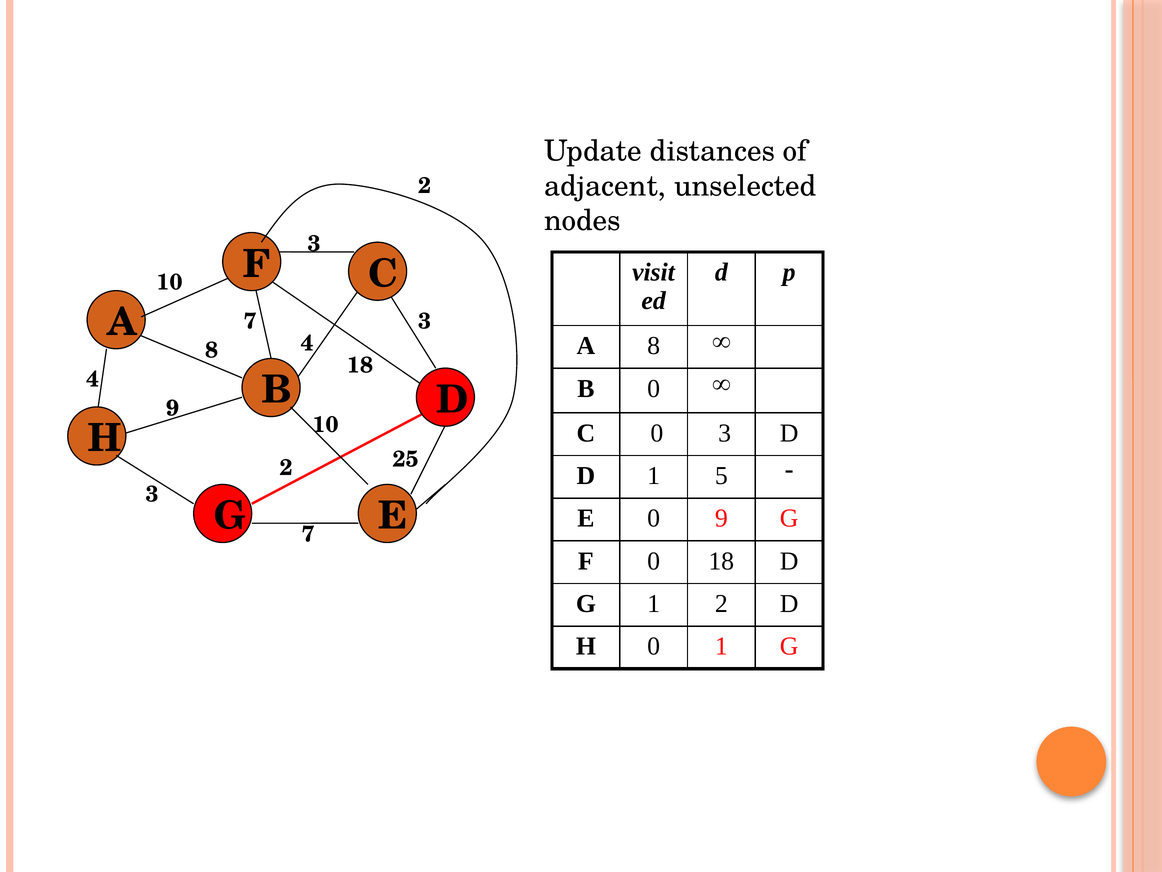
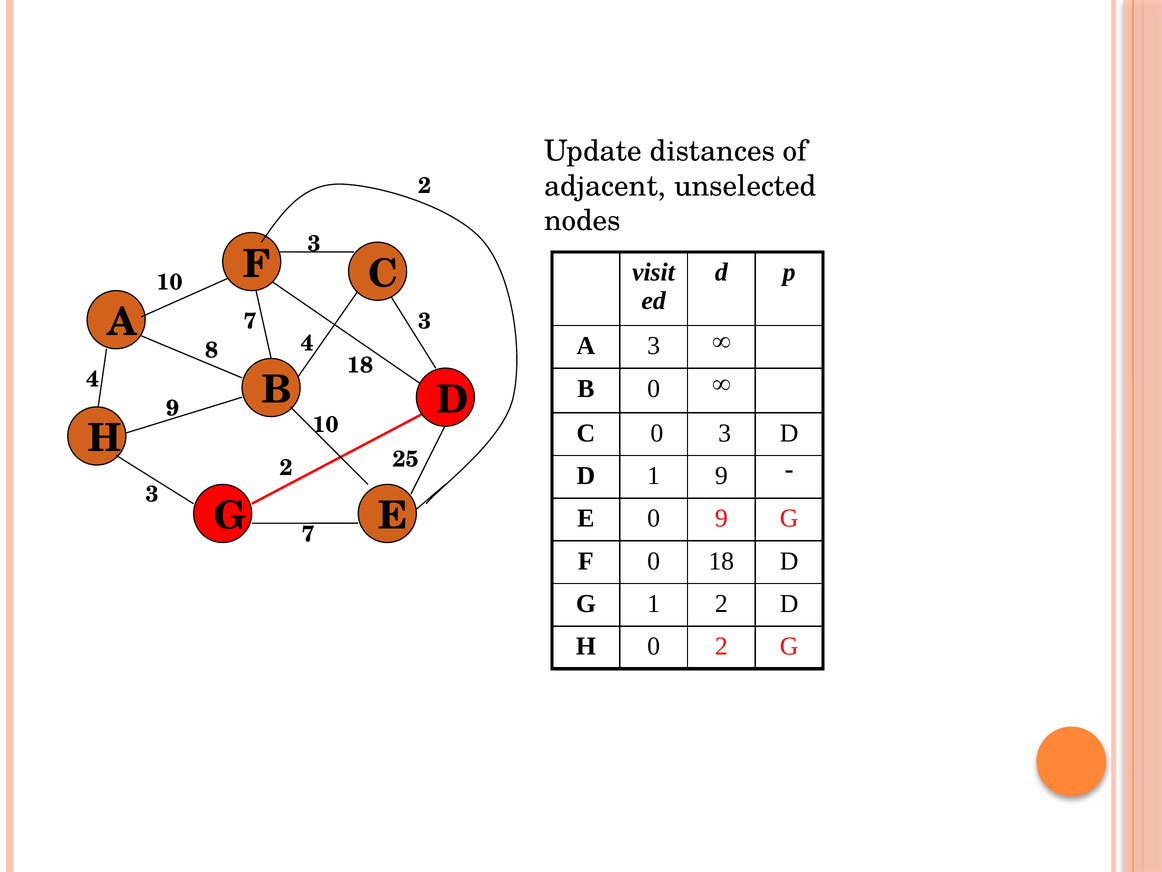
A 8: 8 -> 3
1 5: 5 -> 9
0 1: 1 -> 2
